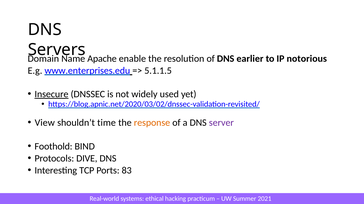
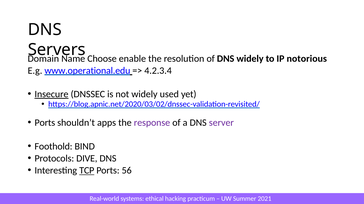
Apache: Apache -> Choose
DNS earlier: earlier -> widely
www.enterprises.edu: www.enterprises.edu -> www.operational.edu
5.1.1.5: 5.1.1.5 -> 4.2.3.4
View at (45, 123): View -> Ports
time: time -> apps
response colour: orange -> purple
TCP underline: none -> present
83: 83 -> 56
